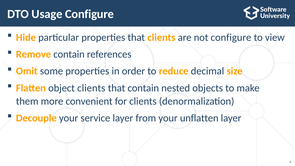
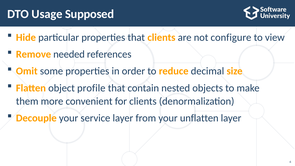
Usage Configure: Configure -> Supposed
Remove contain: contain -> needed
object clients: clients -> profile
